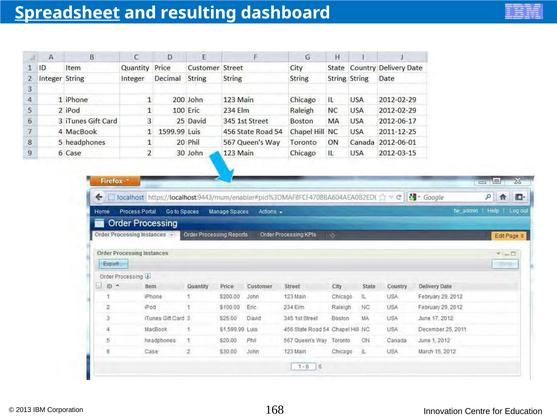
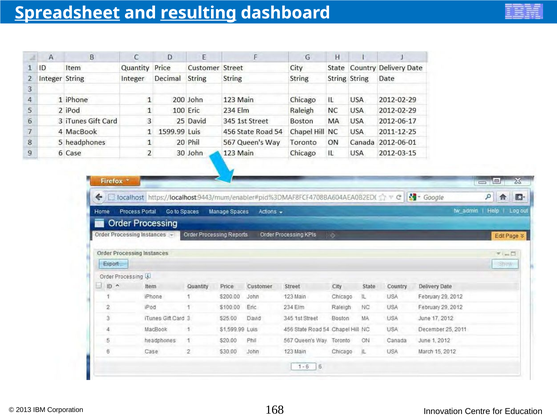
resulting underline: none -> present
